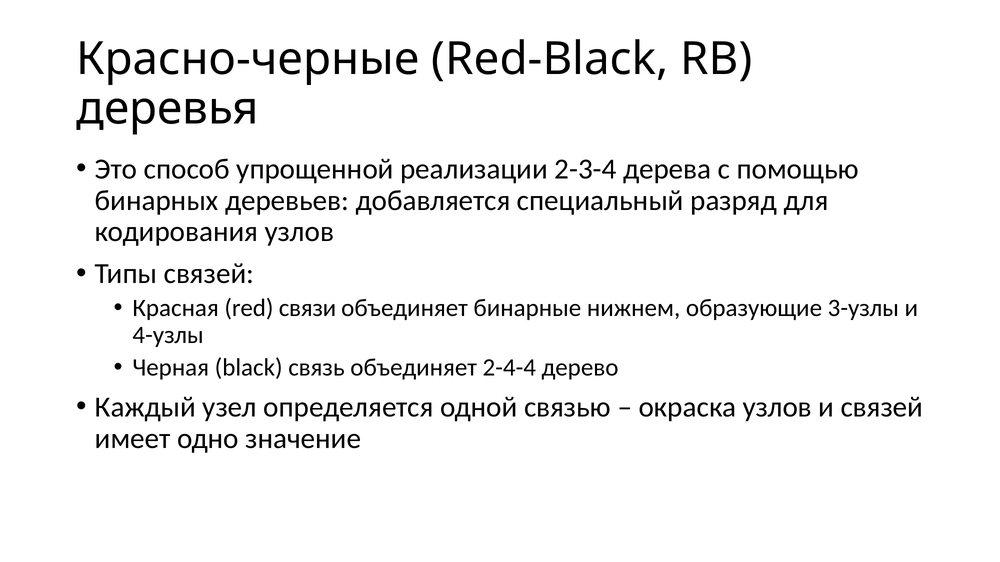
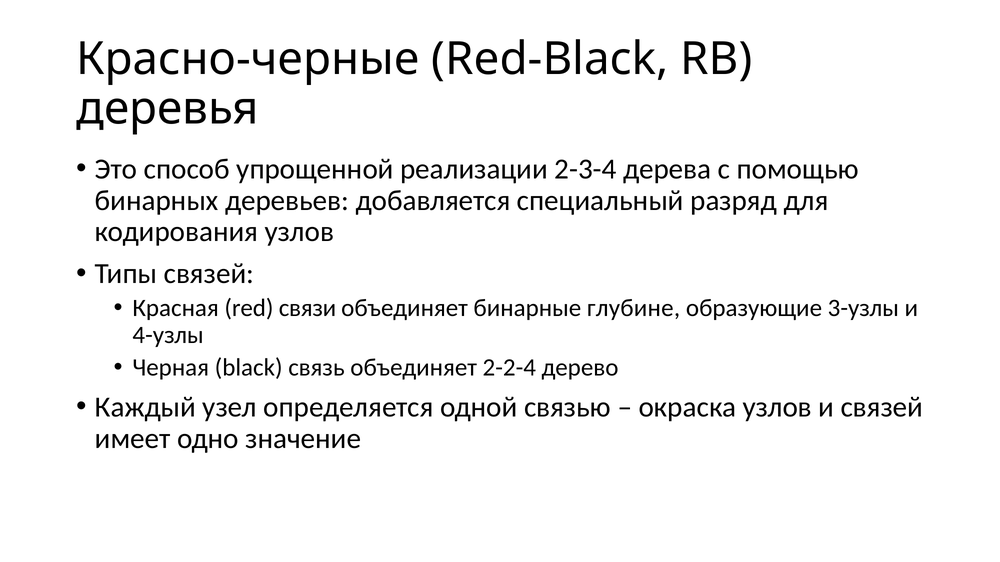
нижнем: нижнем -> глубине
2-4-4: 2-4-4 -> 2-2-4
